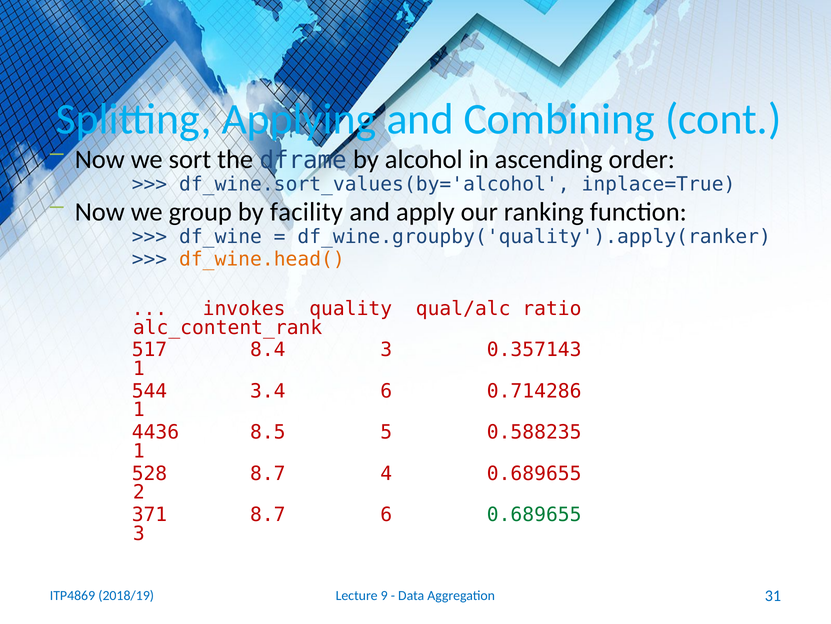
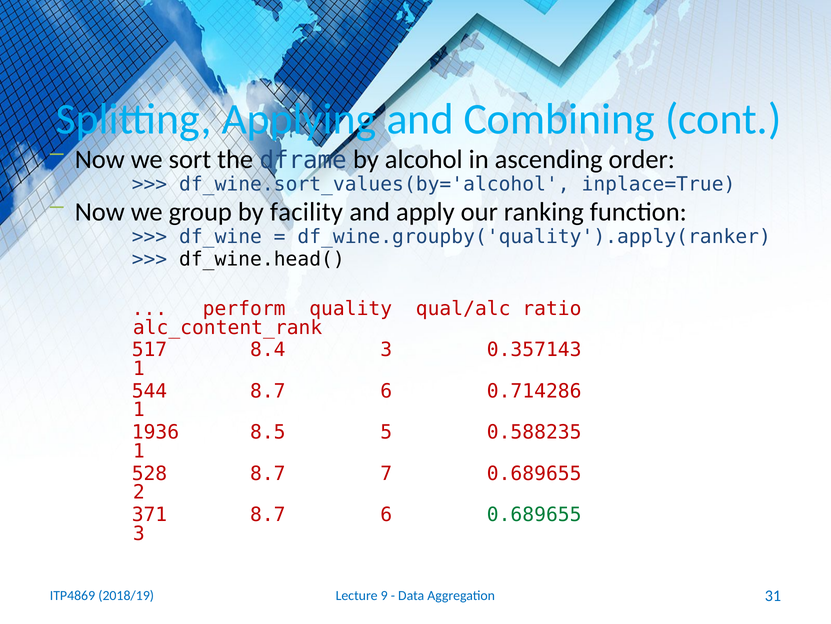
df_wine.head( colour: orange -> black
invokes: invokes -> perform
544 3.4: 3.4 -> 8.7
4436: 4436 -> 1936
4: 4 -> 7
